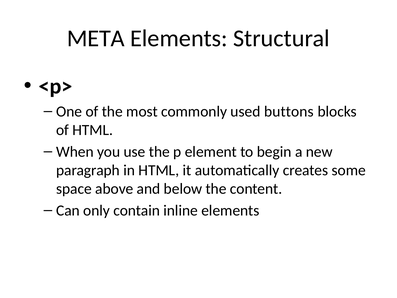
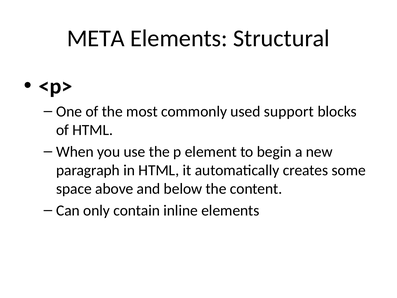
buttons: buttons -> support
